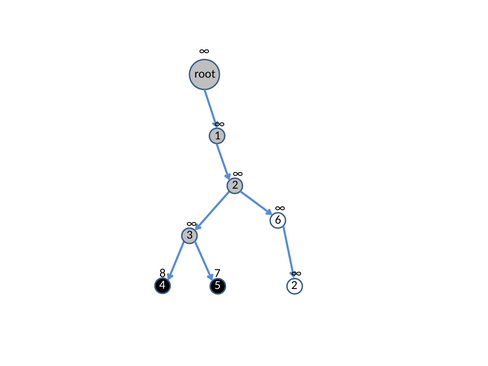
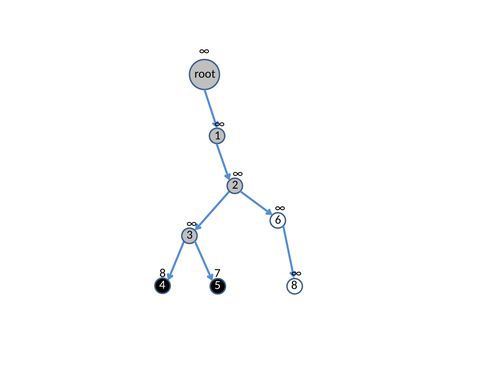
4 2: 2 -> 8
